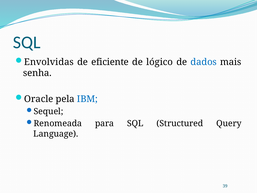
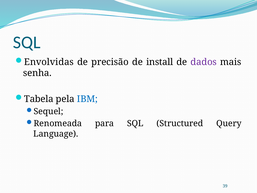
eficiente: eficiente -> precisão
lógico: lógico -> install
dados colour: blue -> purple
Oracle: Oracle -> Tabela
